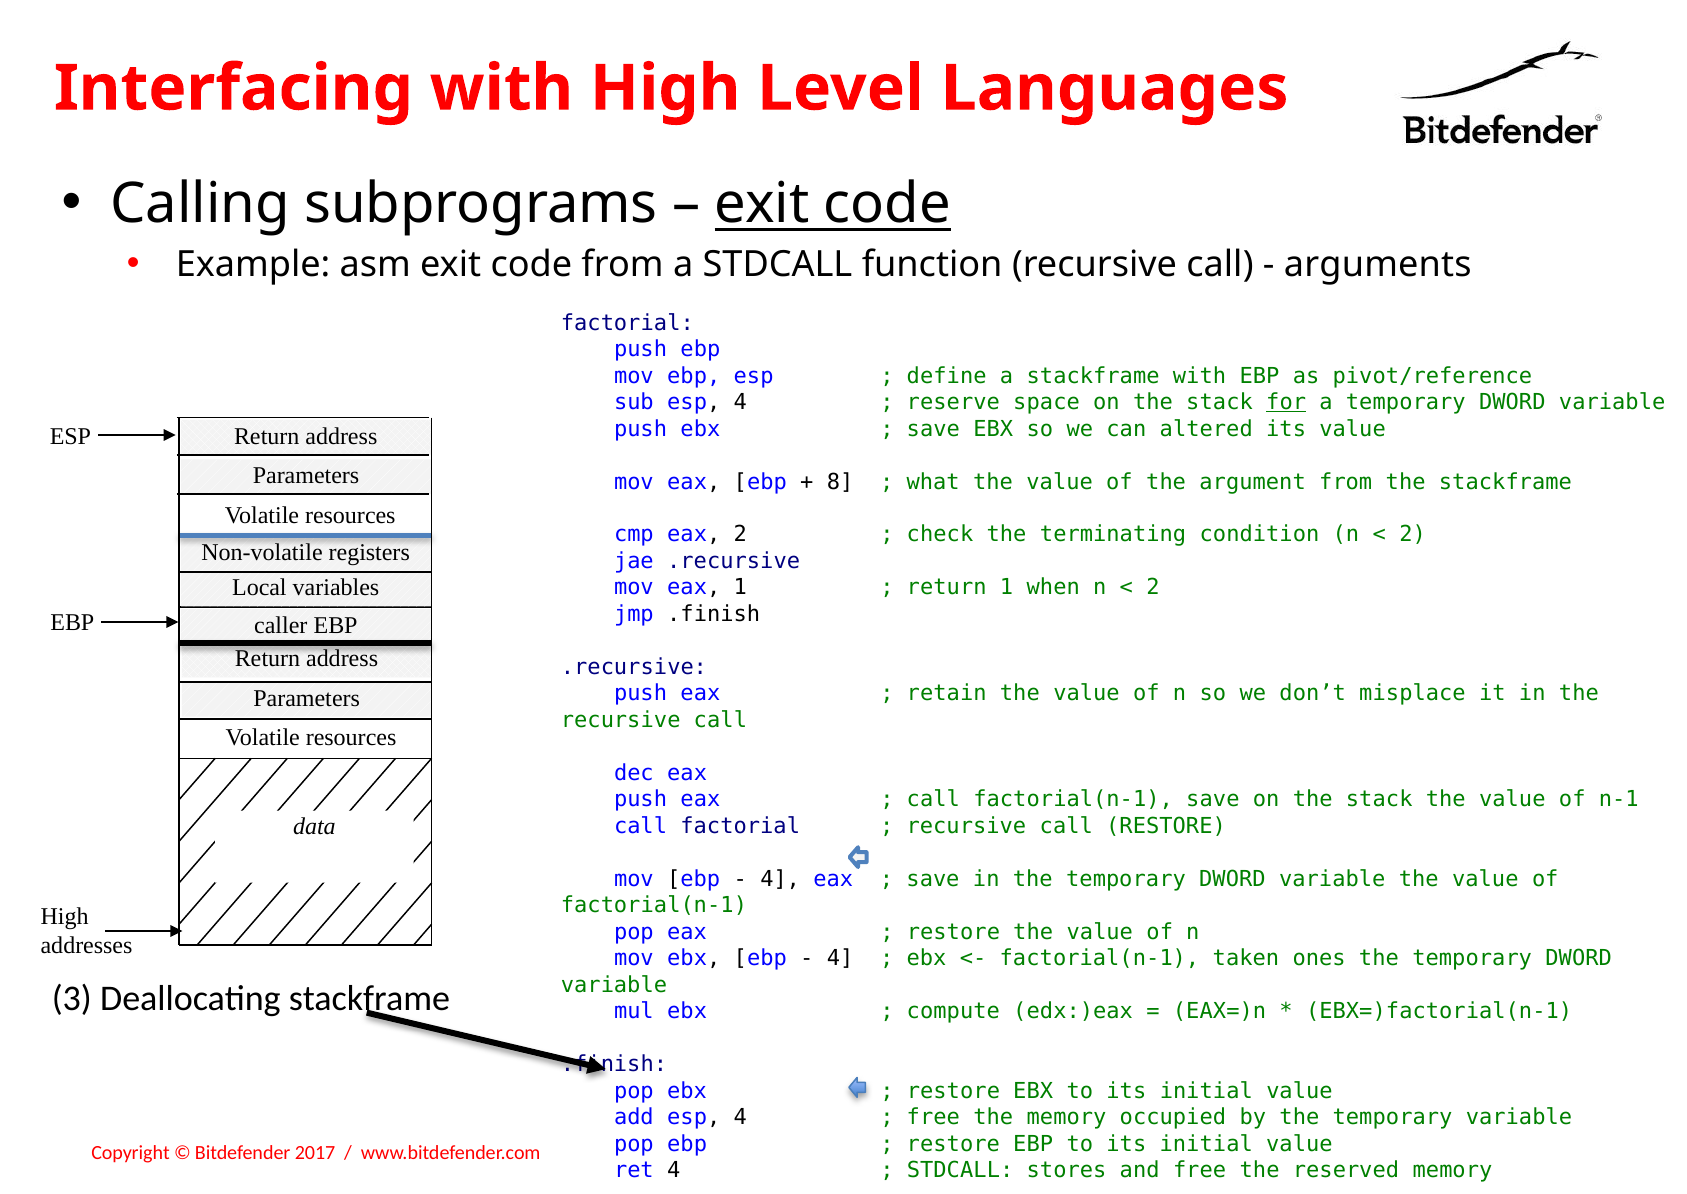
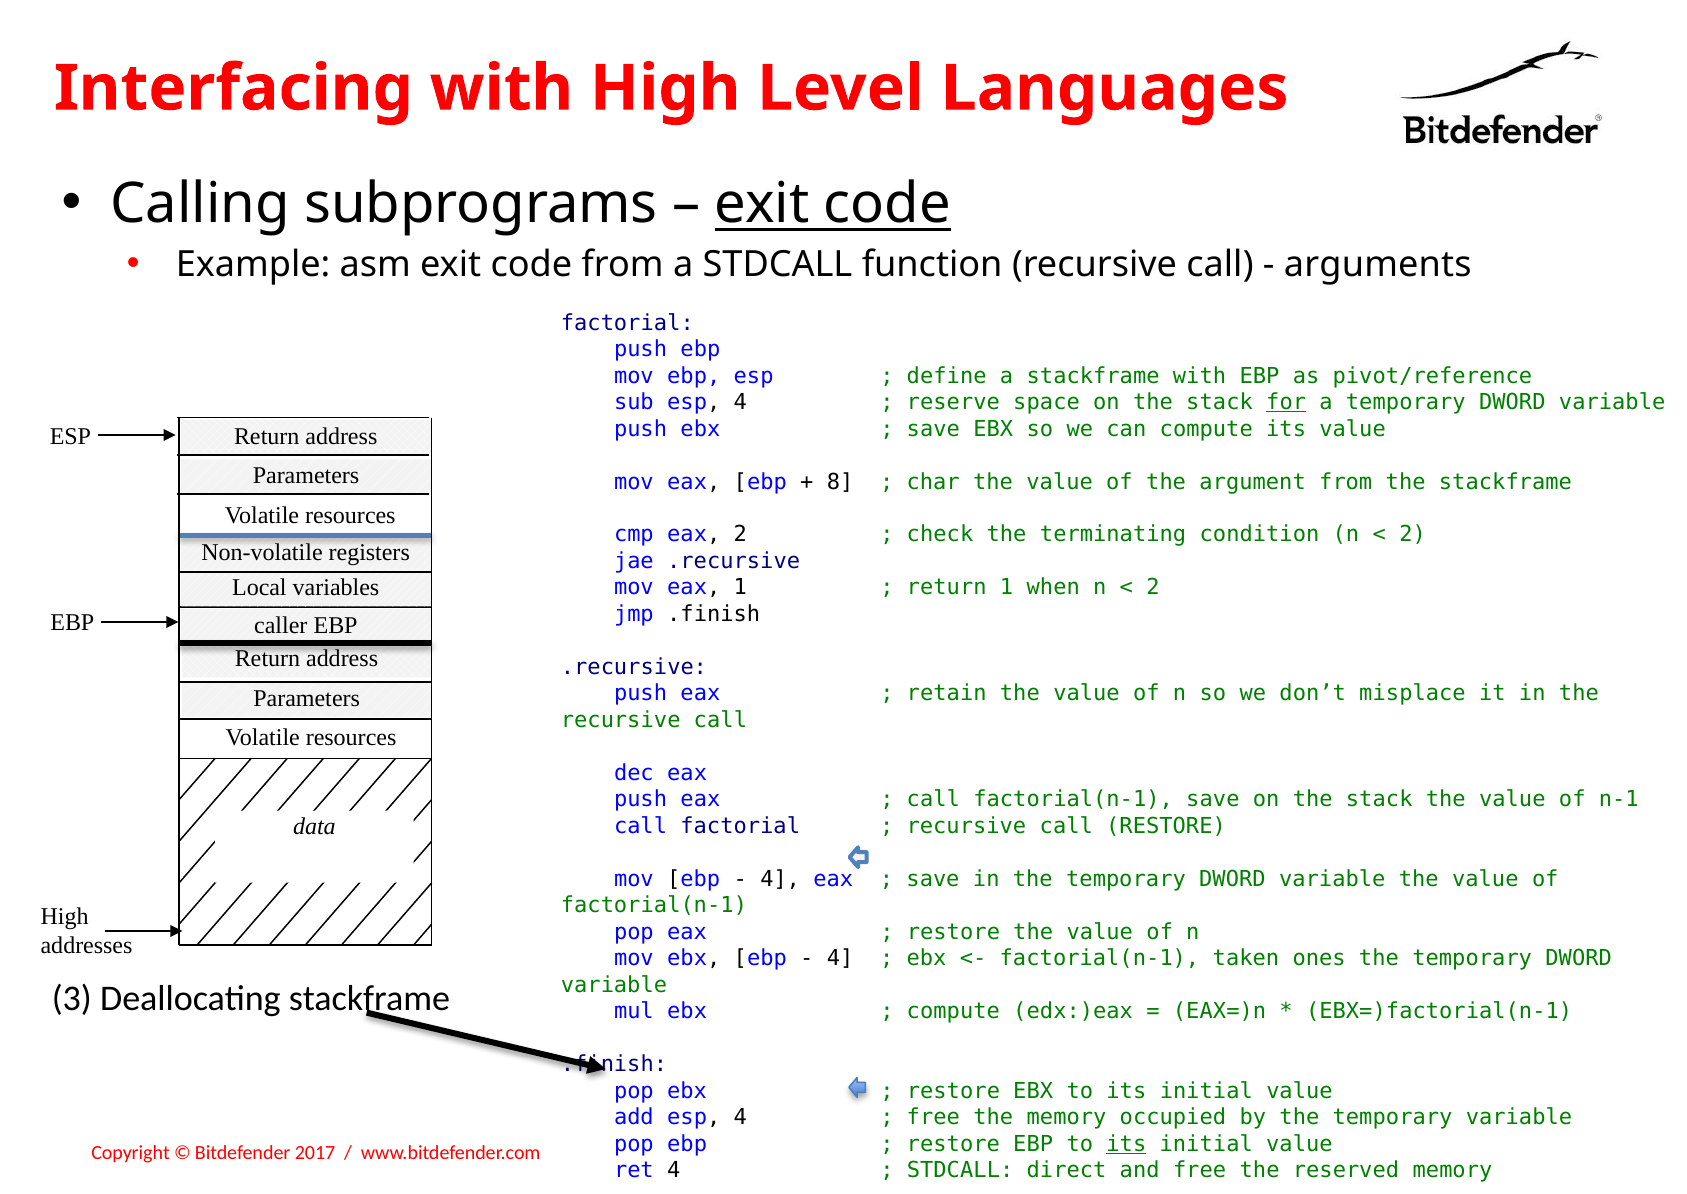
can altered: altered -> compute
what: what -> char
its at (1126, 1144) underline: none -> present
stores: stores -> direct
